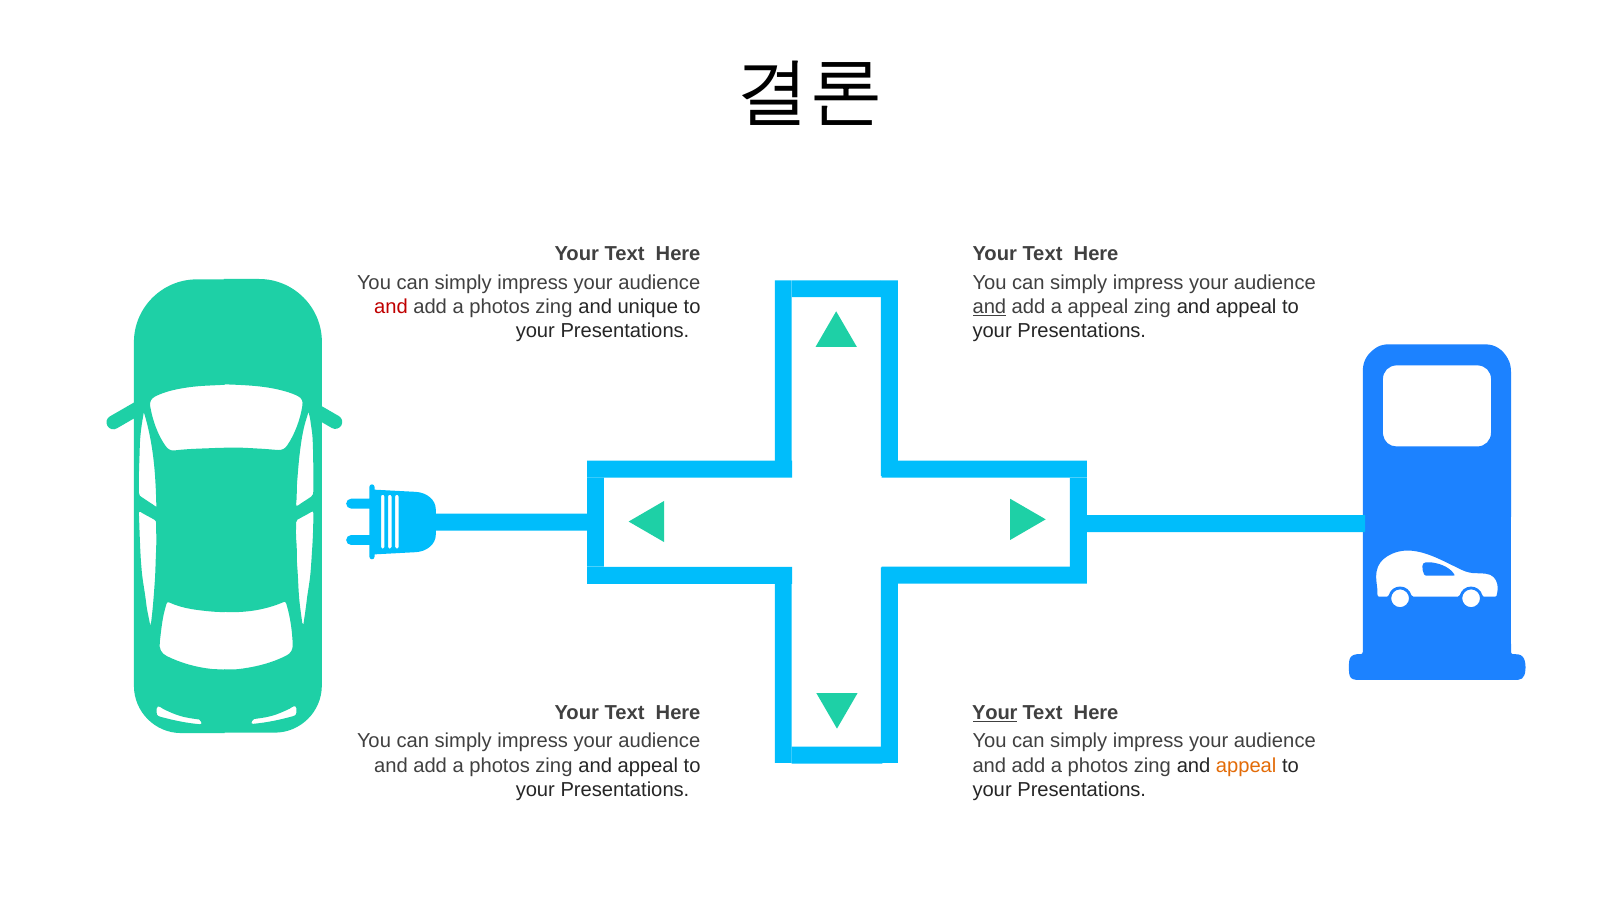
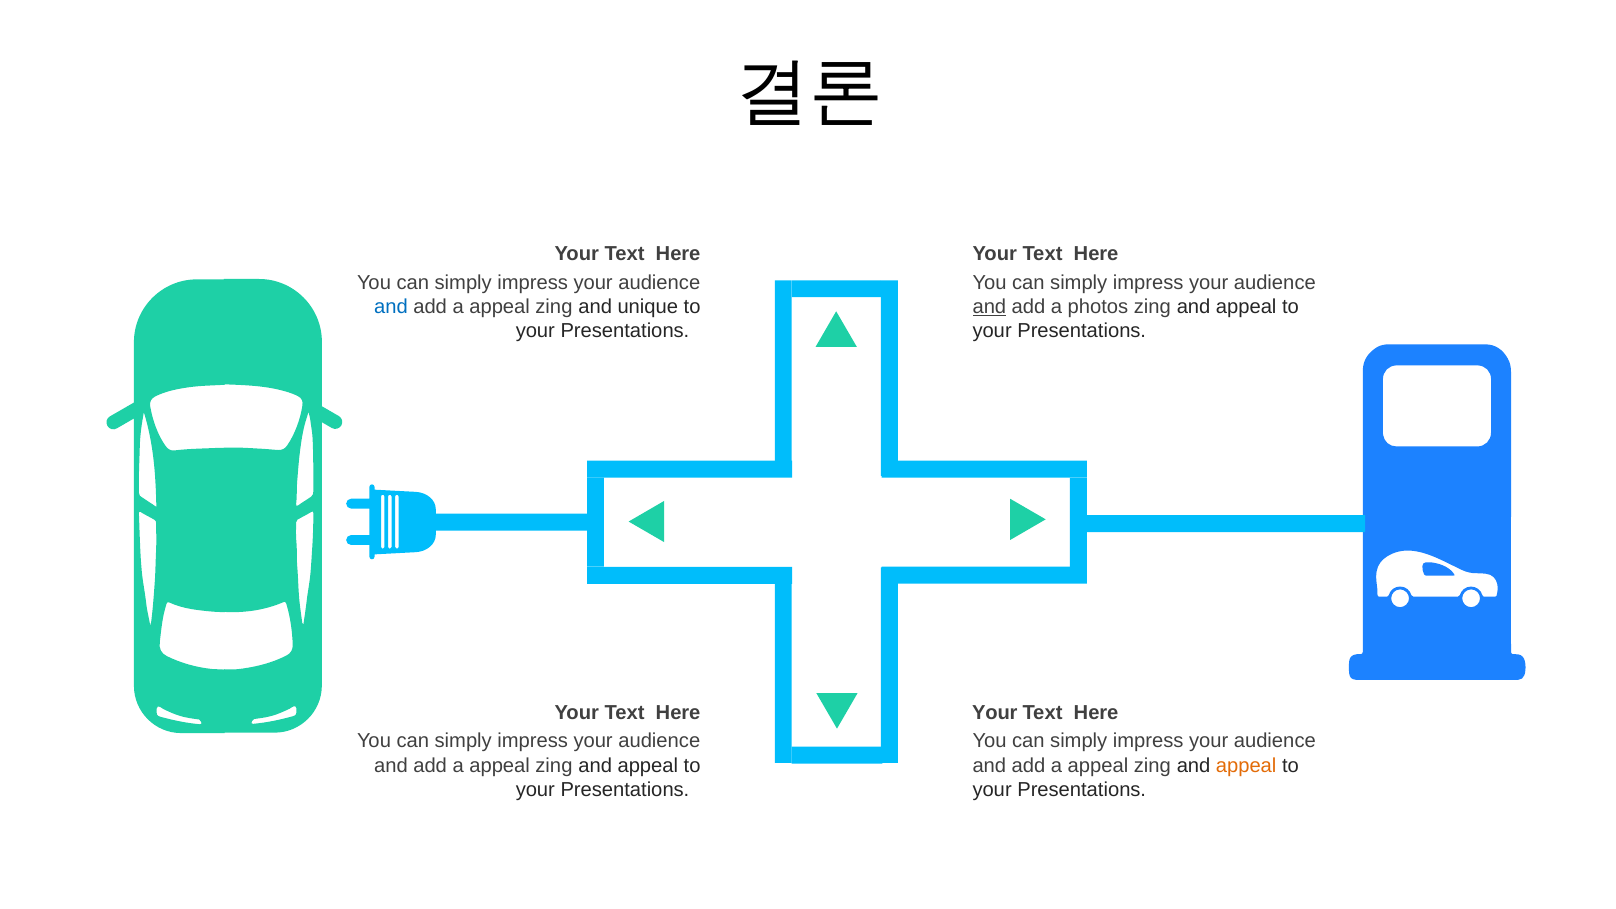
and at (391, 307) colour: red -> blue
photos at (500, 307): photos -> appeal
a appeal: appeal -> photos
Your at (995, 712) underline: present -> none
photos at (500, 765): photos -> appeal
photos at (1098, 765): photos -> appeal
